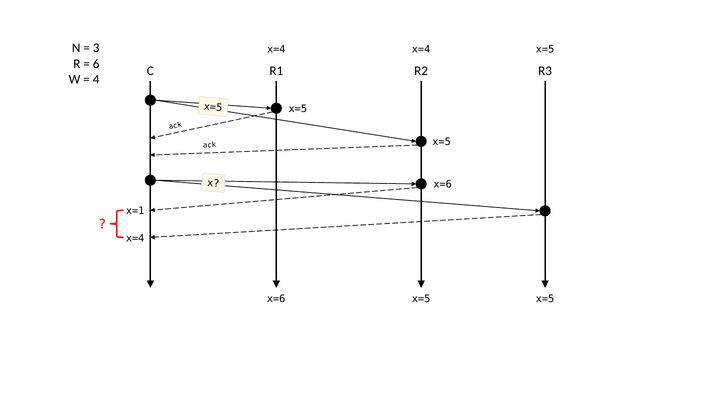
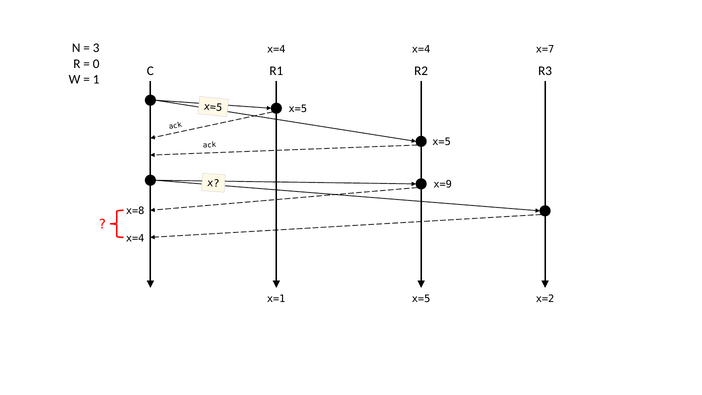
x=4 x=4 x=5: x=5 -> x=7
6: 6 -> 0
4: 4 -> 1
x x=6: x=6 -> x=9
x=1: x=1 -> x=8
x=5 at (545, 299): x=5 -> x=2
x=6 at (276, 299): x=6 -> x=1
